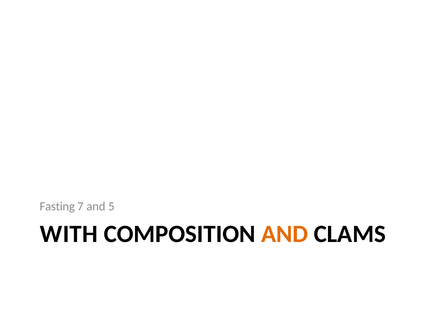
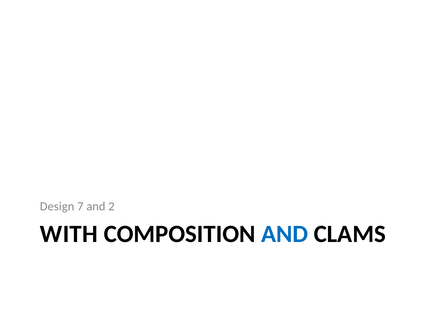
Fasting: Fasting -> Design
5: 5 -> 2
AND at (285, 234) colour: orange -> blue
